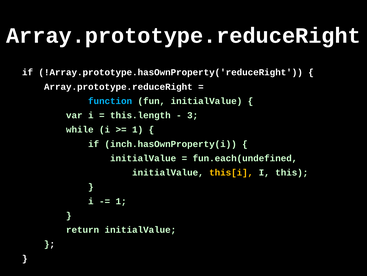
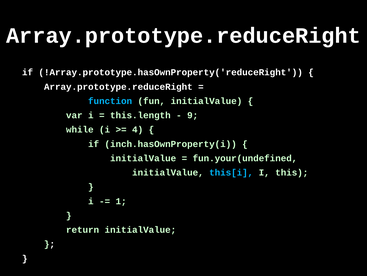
3: 3 -> 9
1 at (138, 129): 1 -> 4
fun.each(undefined: fun.each(undefined -> fun.your(undefined
this[i colour: yellow -> light blue
